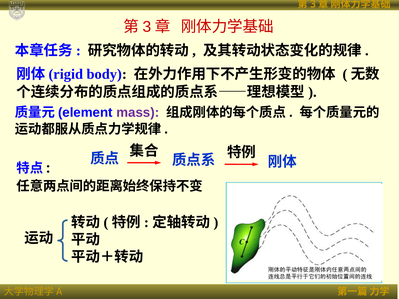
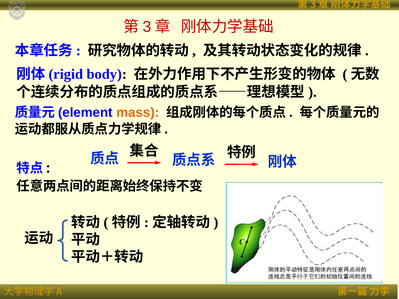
mass colour: purple -> orange
